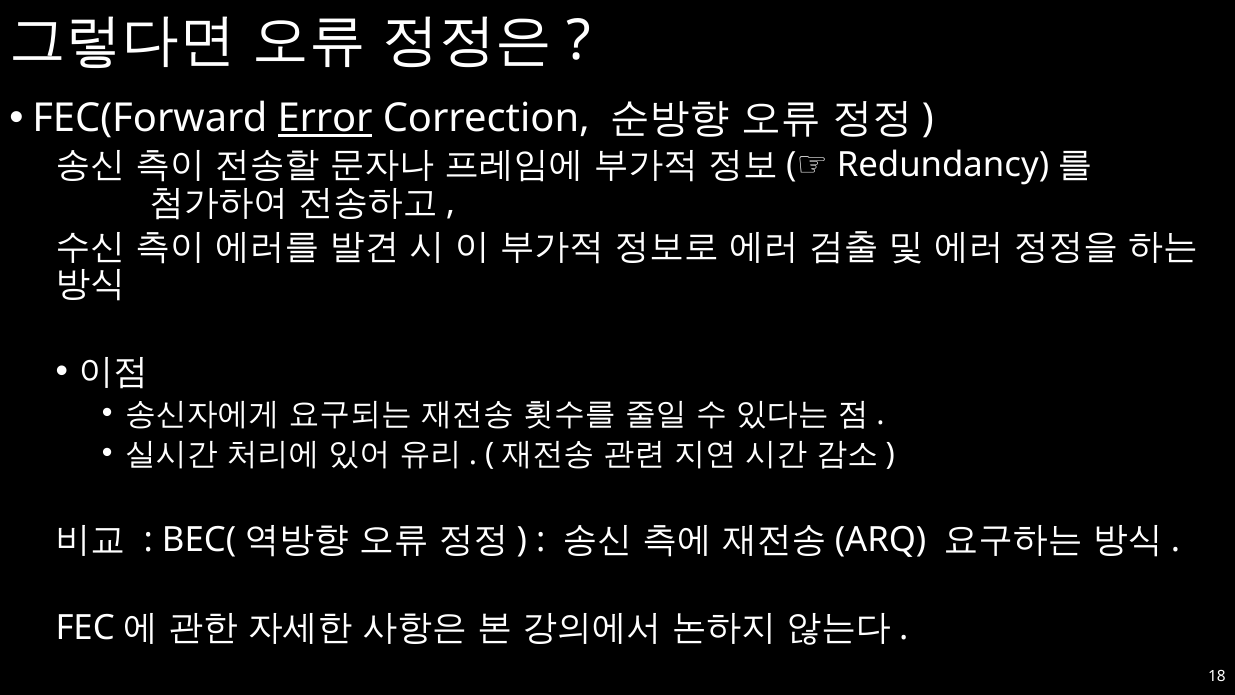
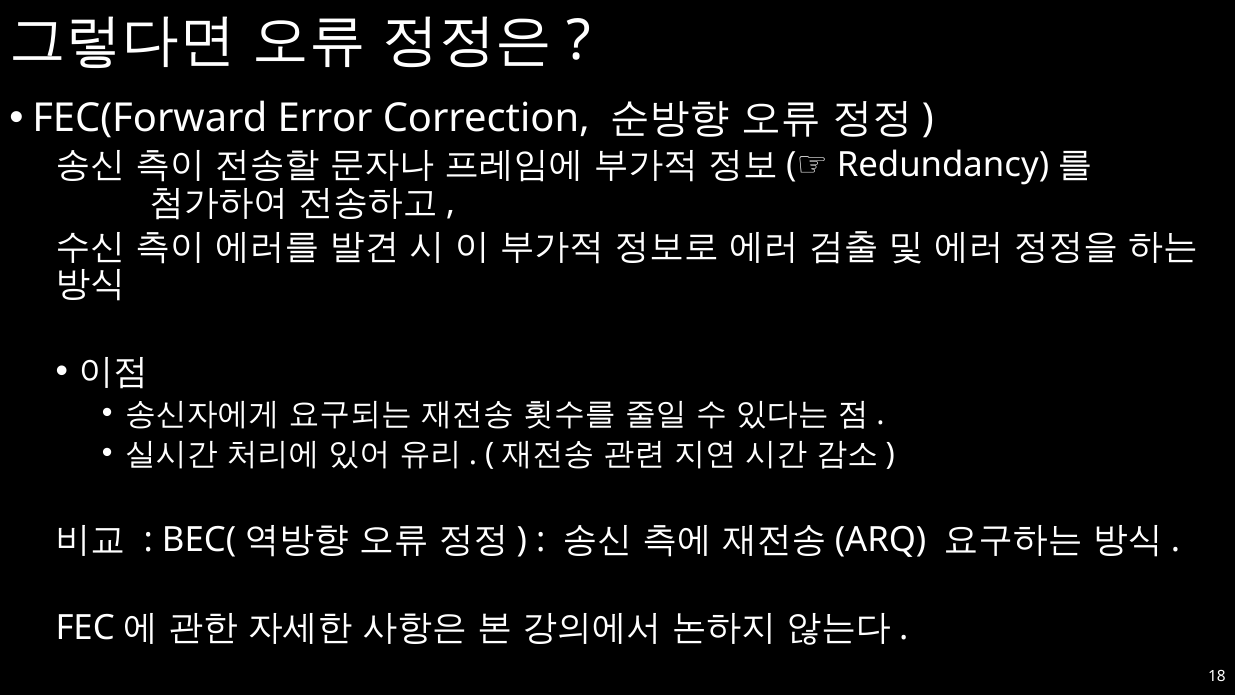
Error underline: present -> none
